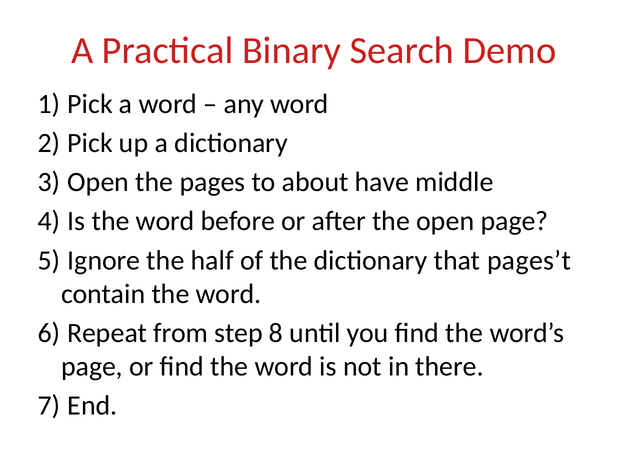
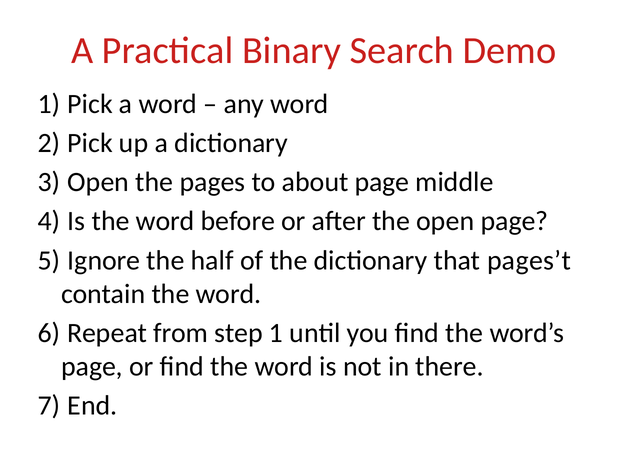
about have: have -> page
step 8: 8 -> 1
